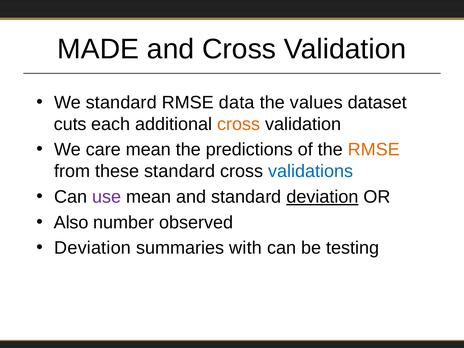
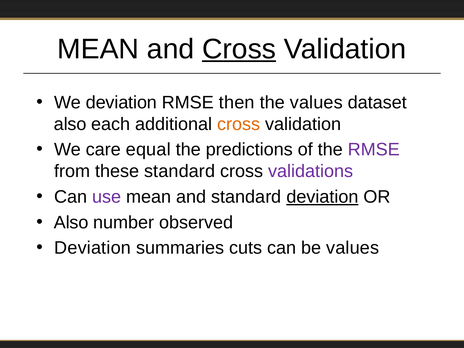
MADE at (98, 49): MADE -> MEAN
Cross at (239, 49) underline: none -> present
We standard: standard -> deviation
data: data -> then
cuts at (70, 124): cuts -> also
care mean: mean -> equal
RMSE at (374, 150) colour: orange -> purple
validations colour: blue -> purple
with: with -> cuts
be testing: testing -> values
